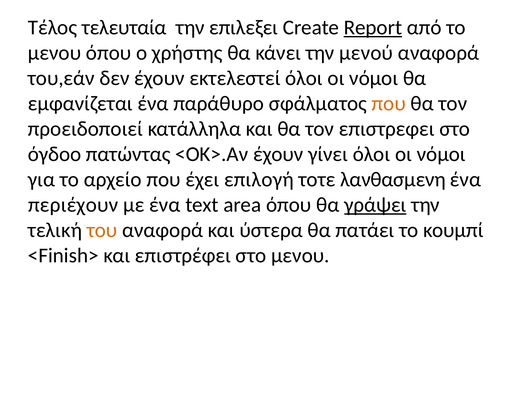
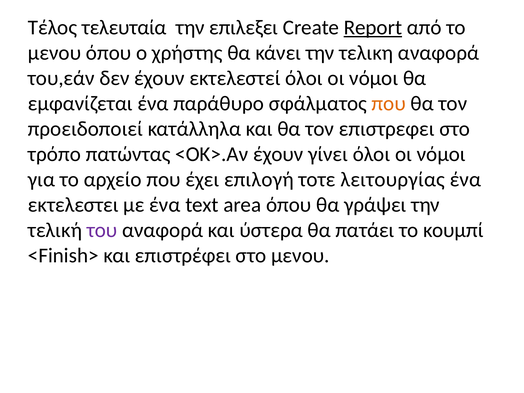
μενού: μενού -> τελικη
όγδοο: όγδοο -> τρόπο
λανθασμενη: λανθασμενη -> λειτουργίας
περιέχουν: περιέχουν -> εκτελεστει
γράψει underline: present -> none
του colour: orange -> purple
